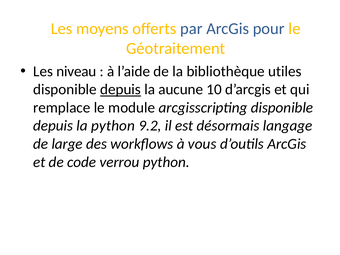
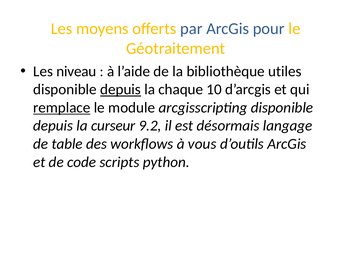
aucune: aucune -> chaque
remplace underline: none -> present
la python: python -> curseur
large: large -> table
verrou: verrou -> scripts
